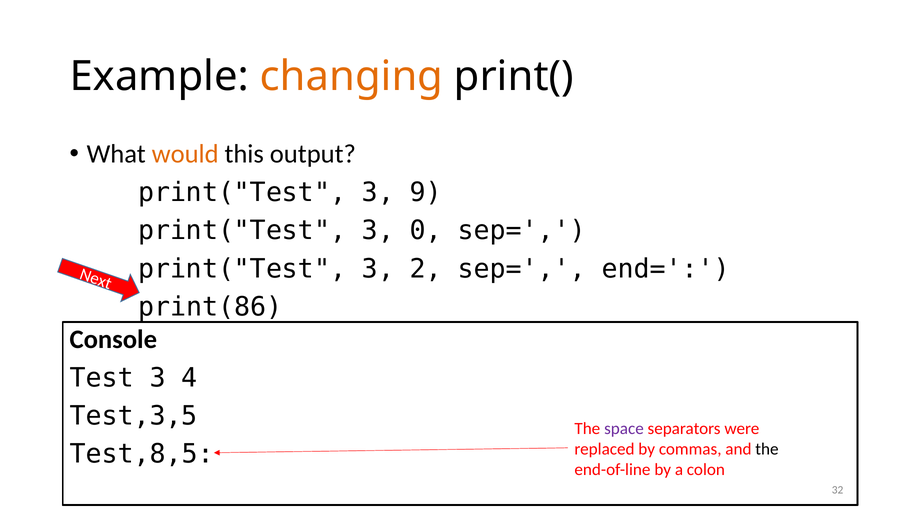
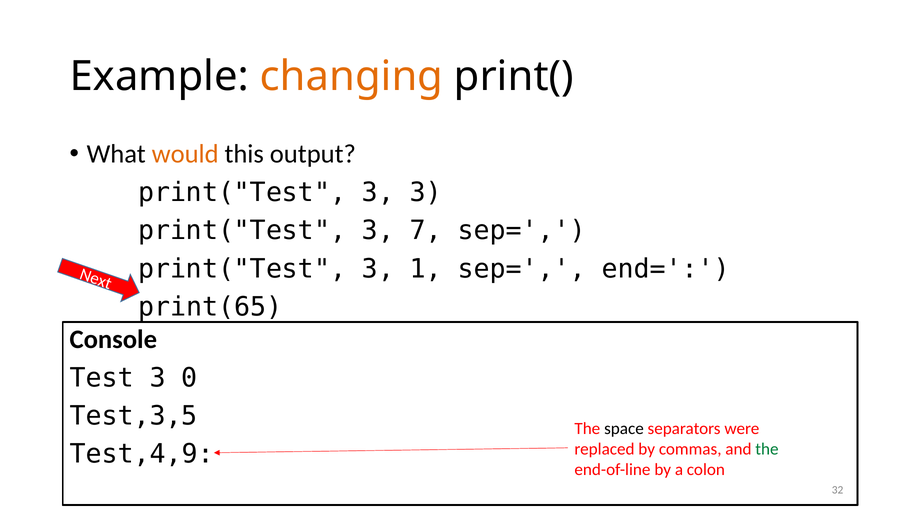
3 9: 9 -> 3
0: 0 -> 7
2: 2 -> 1
print(86: print(86 -> print(65
4: 4 -> 0
space colour: purple -> black
the at (767, 450) colour: black -> green
Test,8,5: Test,8,5 -> Test,4,9
